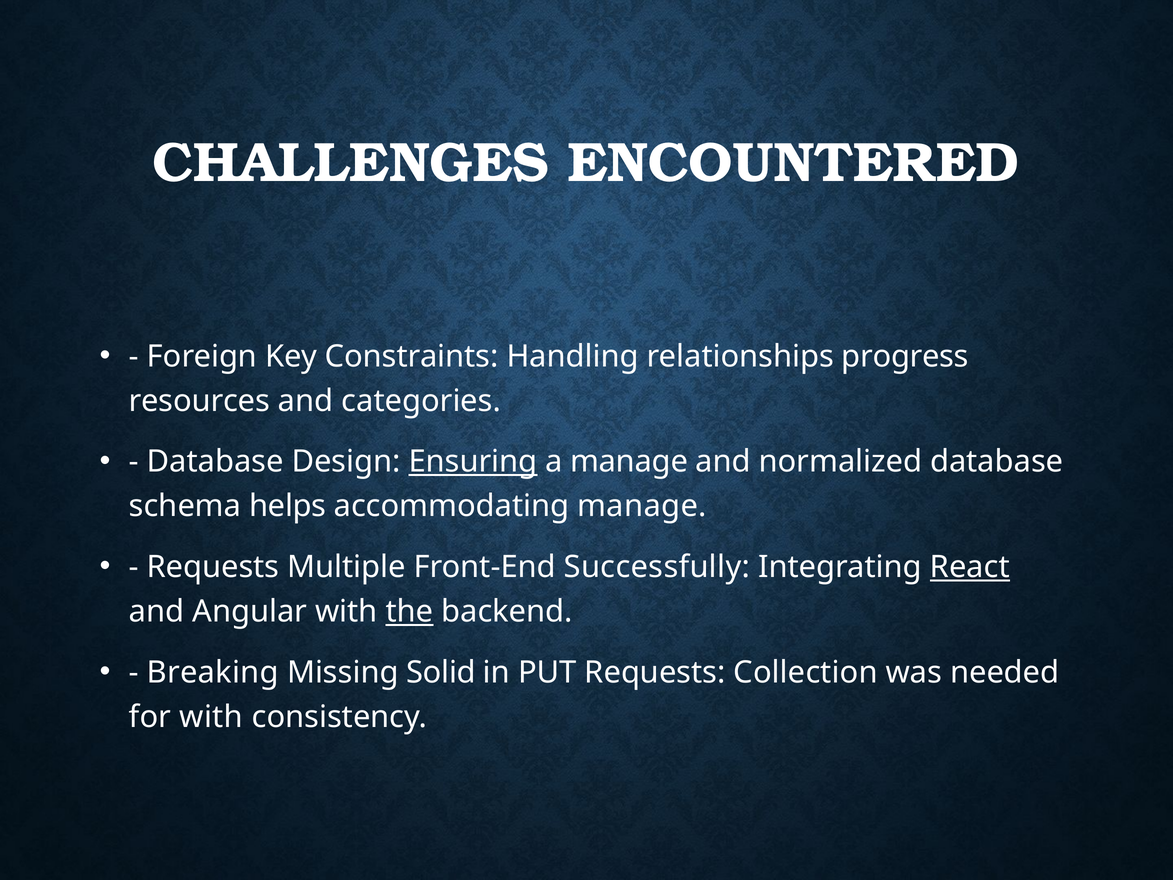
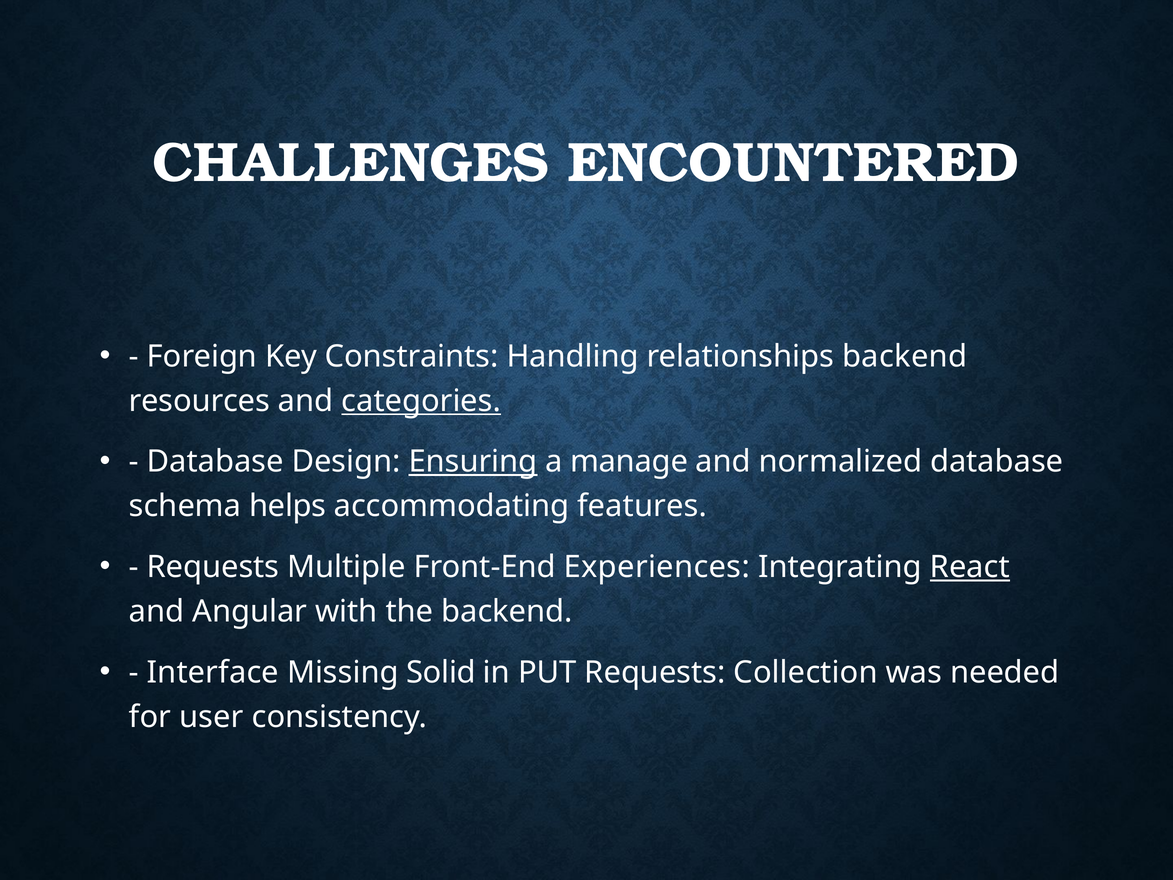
relationships progress: progress -> backend
categories underline: none -> present
accommodating manage: manage -> features
Successfully: Successfully -> Experiences
the underline: present -> none
Breaking: Breaking -> Interface
for with: with -> user
